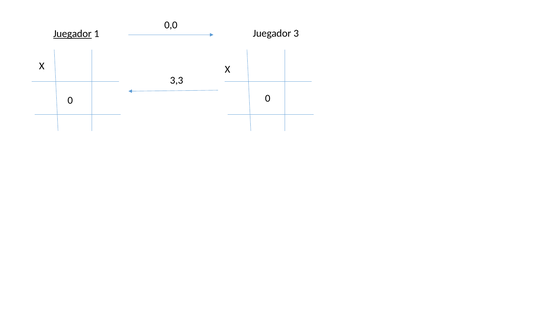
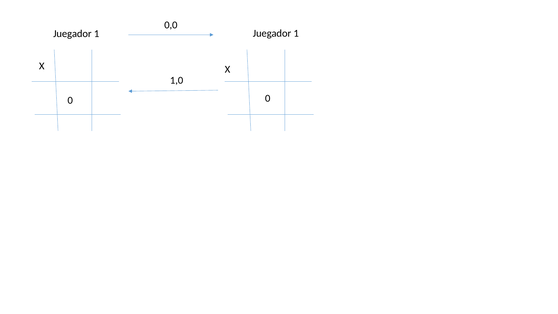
Juegador at (72, 34) underline: present -> none
1 Juegador 3: 3 -> 1
3,3: 3,3 -> 1,0
